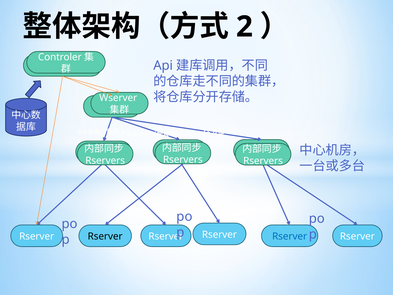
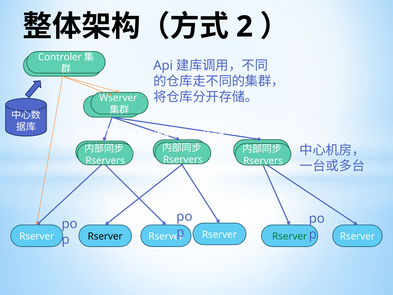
Rserver at (290, 236) colour: blue -> green
